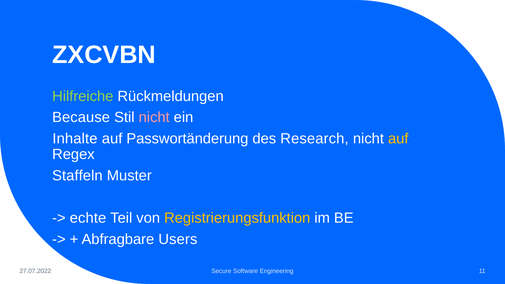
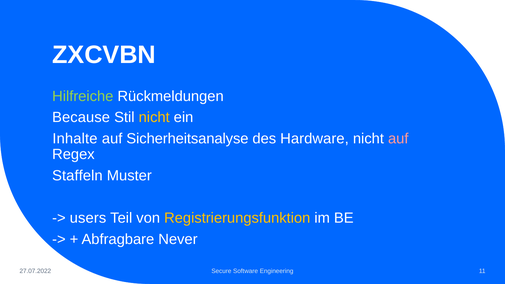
nicht at (154, 117) colour: pink -> yellow
Passwortänderung: Passwortänderung -> Sicherheitsanalyse
Research: Research -> Hardware
auf at (398, 139) colour: yellow -> pink
echte: echte -> users
Users: Users -> Never
